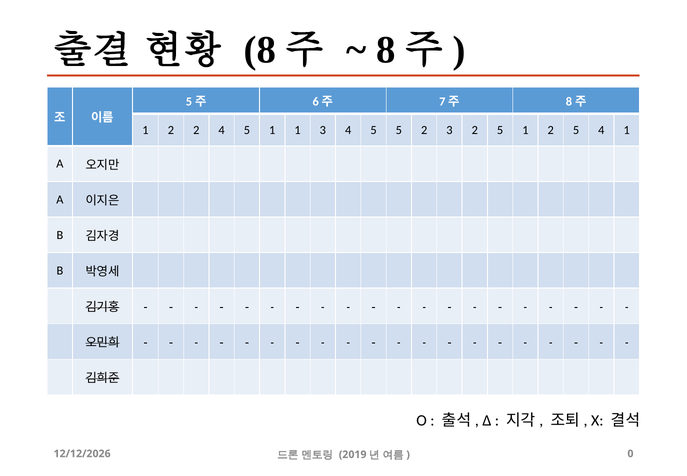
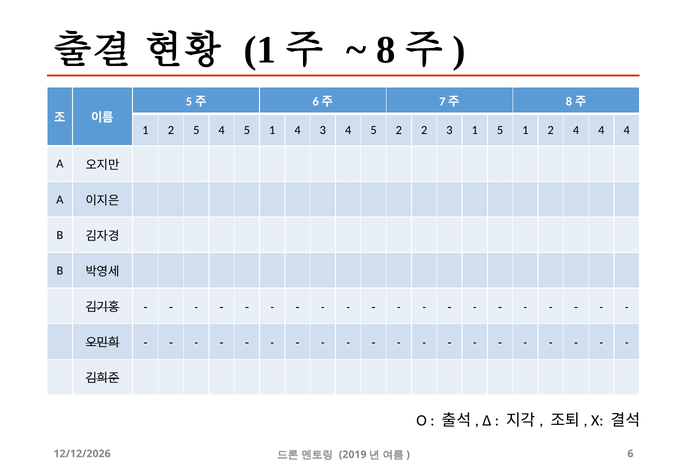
8 at (260, 50): 8 -> 1
2 2: 2 -> 5
1 1: 1 -> 4
5 5: 5 -> 2
3 2: 2 -> 1
1 2 5: 5 -> 4
1 at (627, 130): 1 -> 4
0: 0 -> 6
